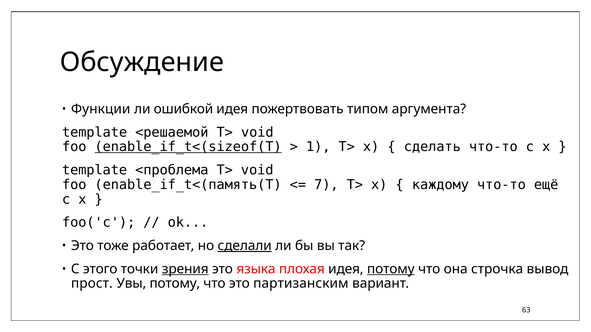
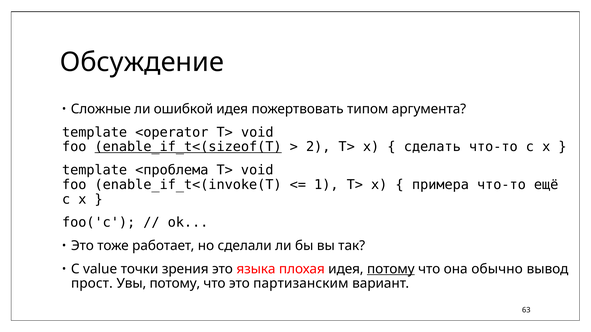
Функции: Функции -> Сложные
<решаемой: <решаемой -> <operator
1: 1 -> 2
enable_if_t<(память(T: enable_if_t<(память(T -> enable_if_t<(invoke(T
7: 7 -> 1
каждому: каждому -> примера
сделали underline: present -> none
этого: этого -> value
зрения underline: present -> none
строчка: строчка -> обычно
